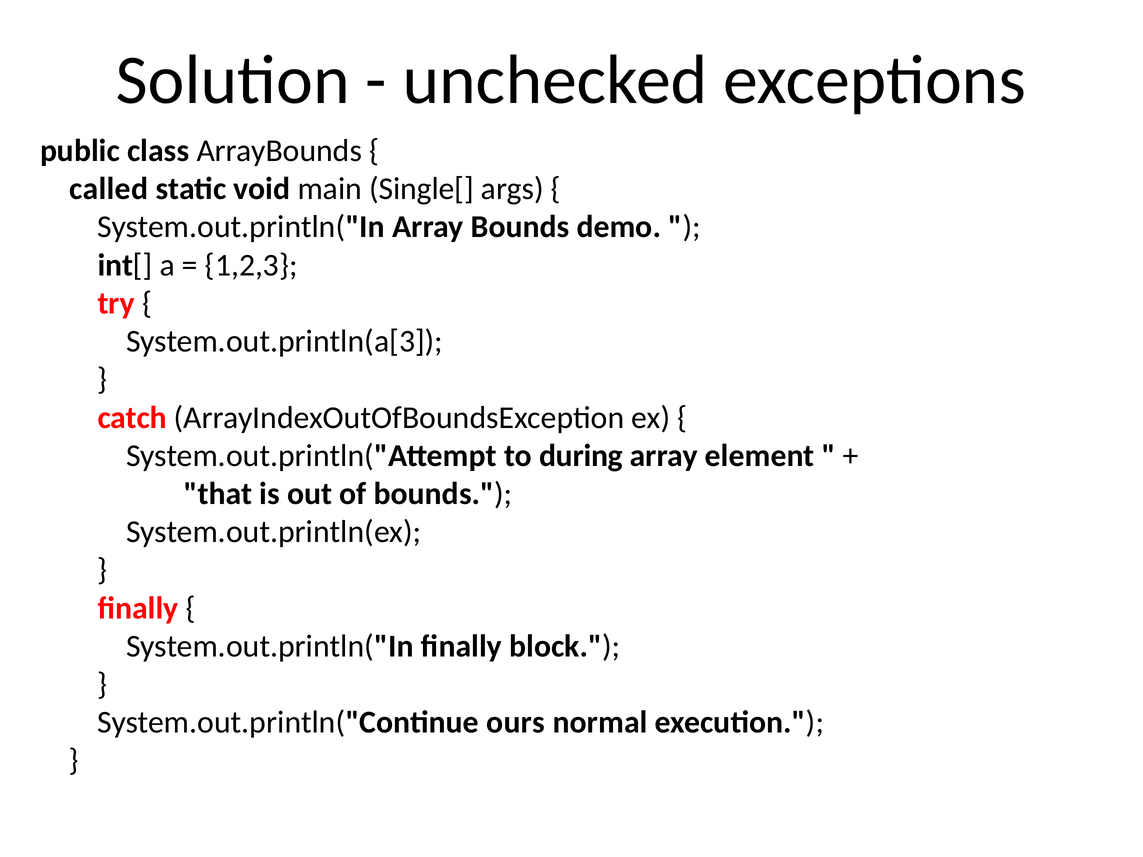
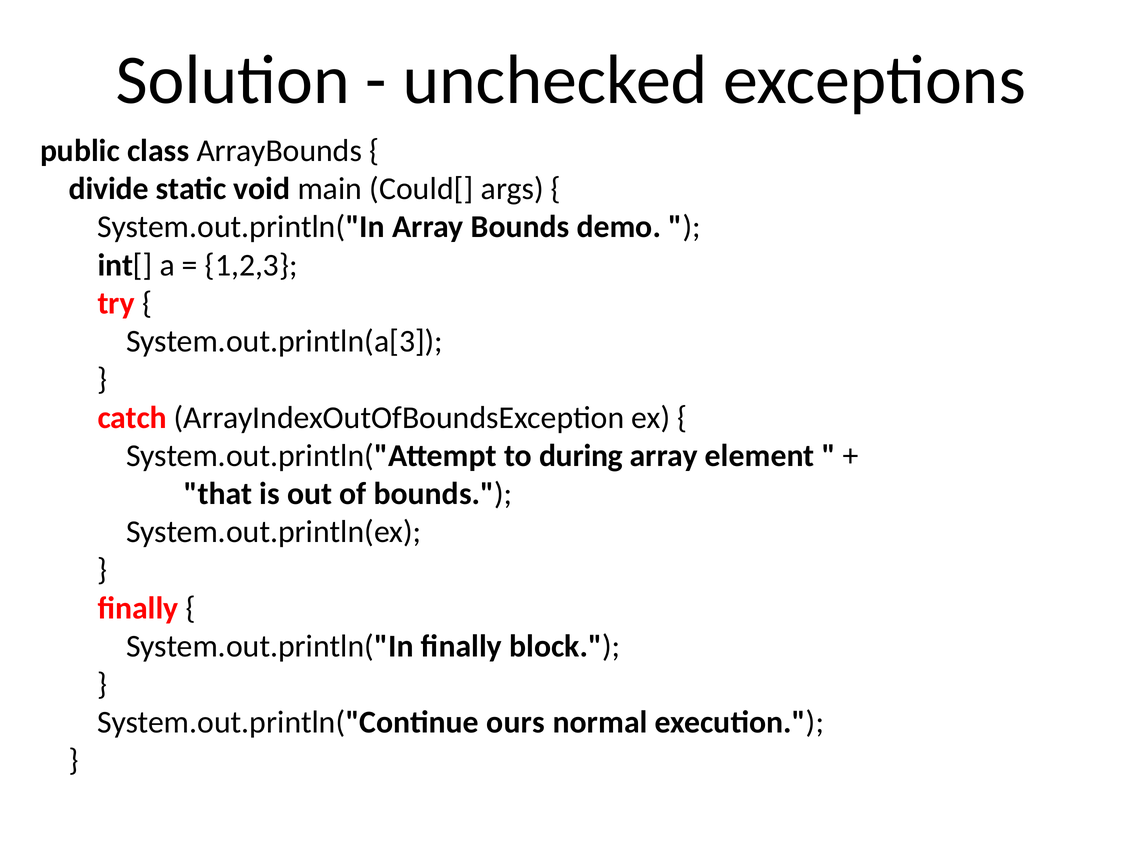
called: called -> divide
Single[: Single[ -> Could[
